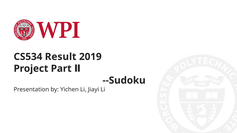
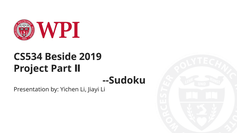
Result: Result -> Beside
